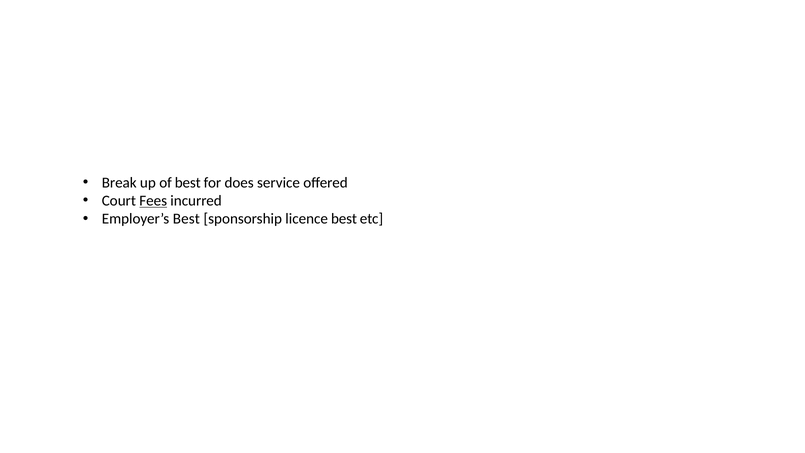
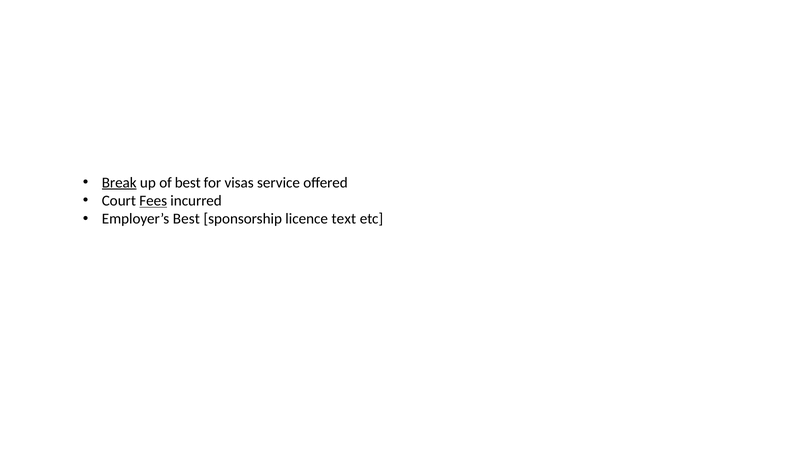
Break underline: none -> present
does: does -> visas
licence best: best -> text
